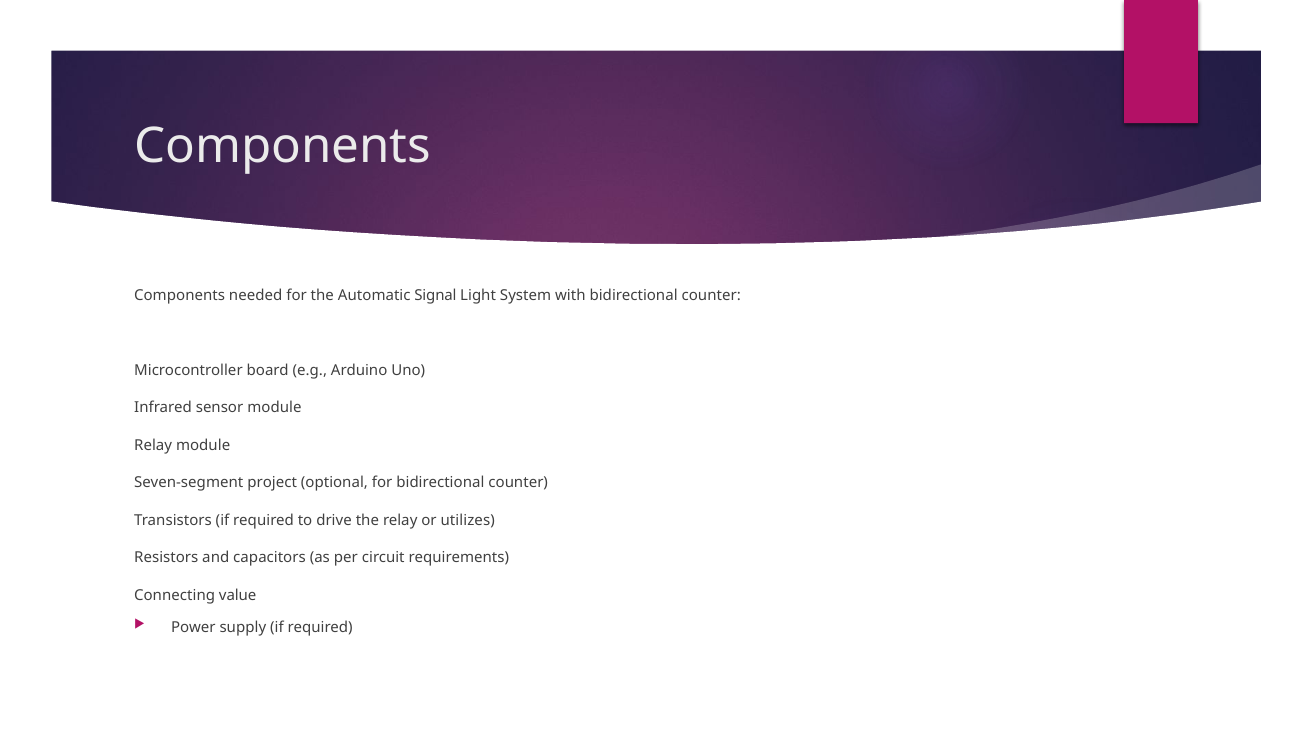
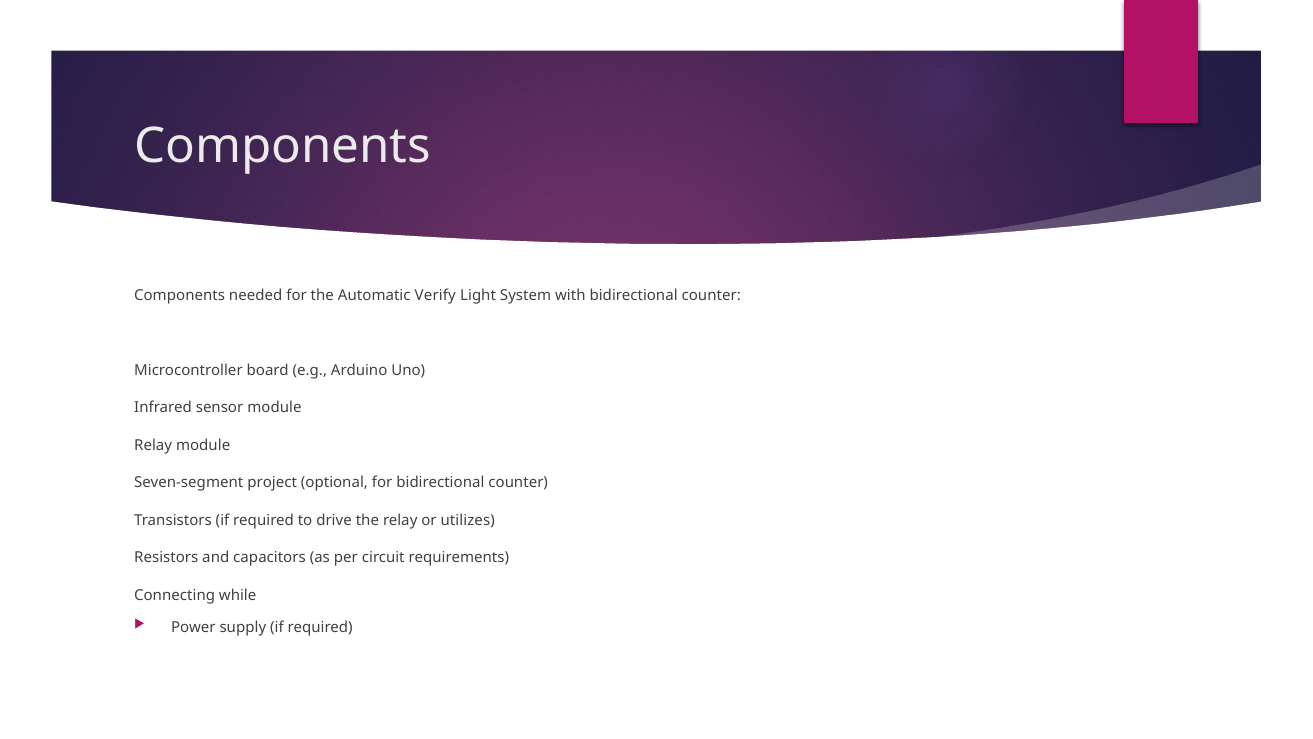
Signal: Signal -> Verify
value: value -> while
